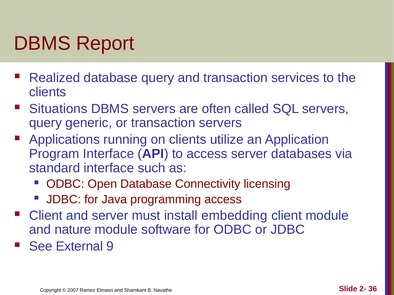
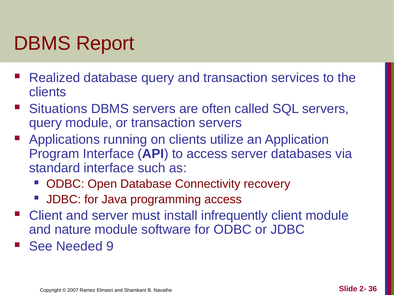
query generic: generic -> module
licensing: licensing -> recovery
embedding: embedding -> infrequently
External: External -> Needed
